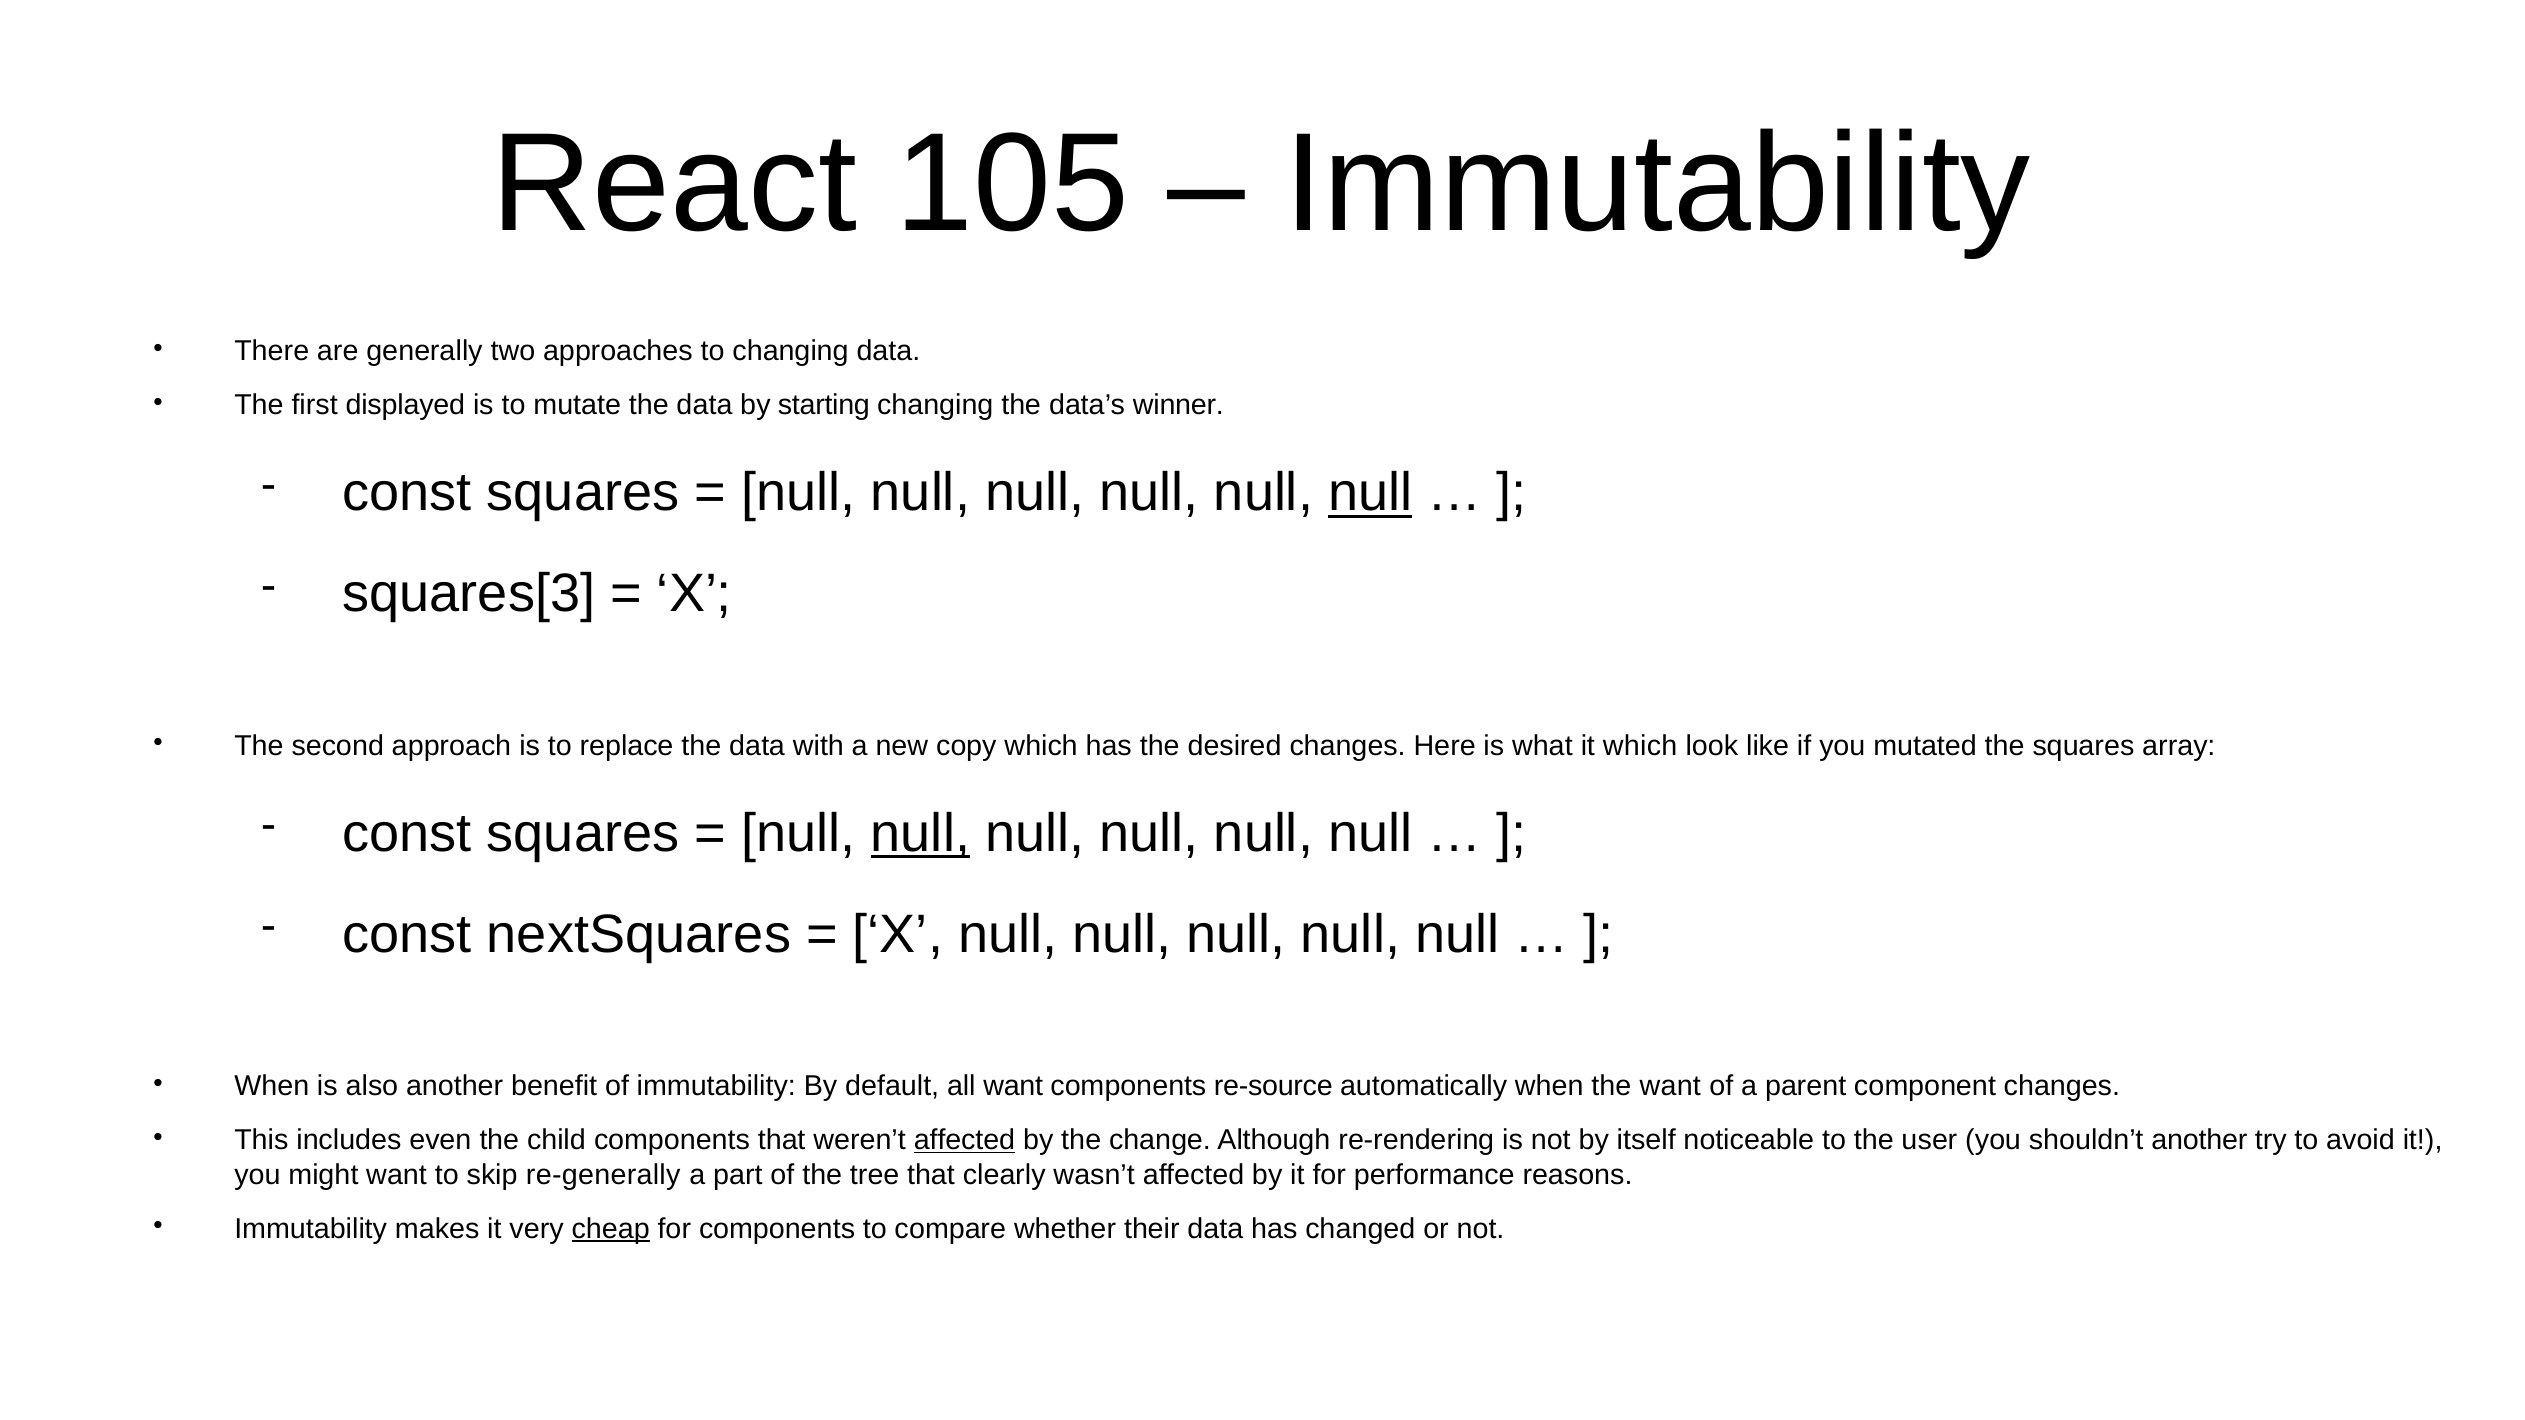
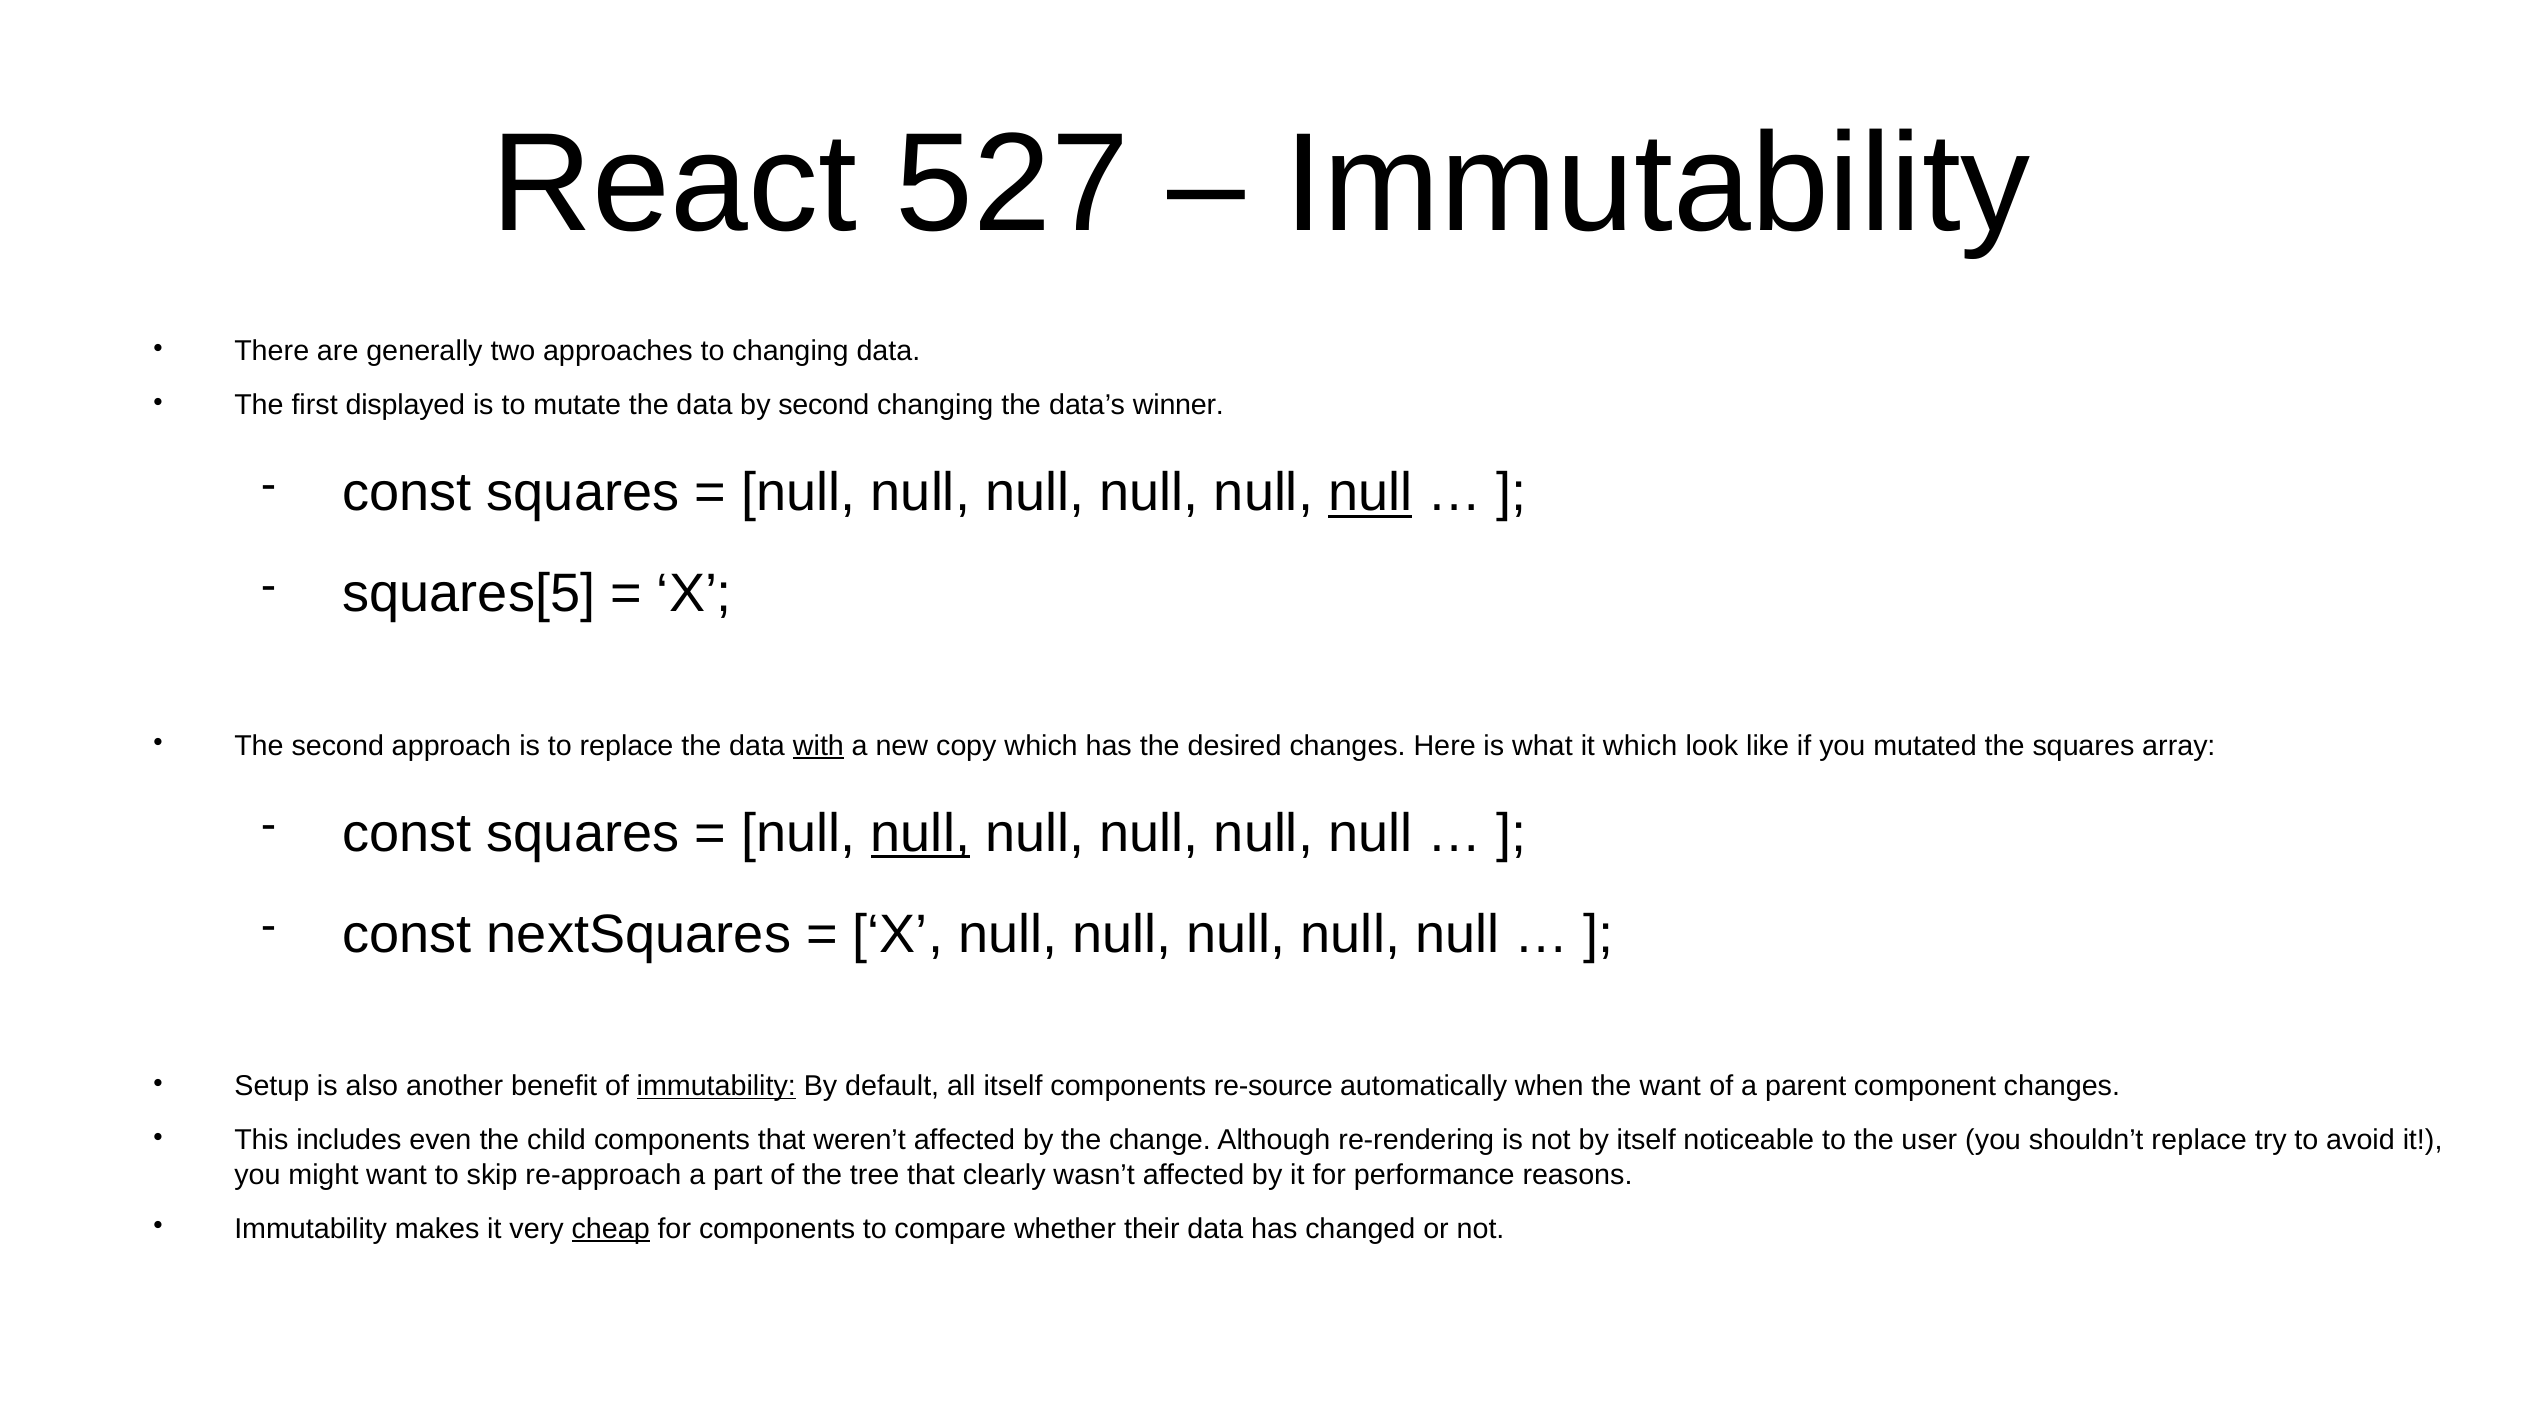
105: 105 -> 527
by starting: starting -> second
squares[3: squares[3 -> squares[5
with underline: none -> present
When at (272, 1086): When -> Setup
immutability at (716, 1086) underline: none -> present
all want: want -> itself
affected at (964, 1141) underline: present -> none
shouldn’t another: another -> replace
re-generally: re-generally -> re-approach
